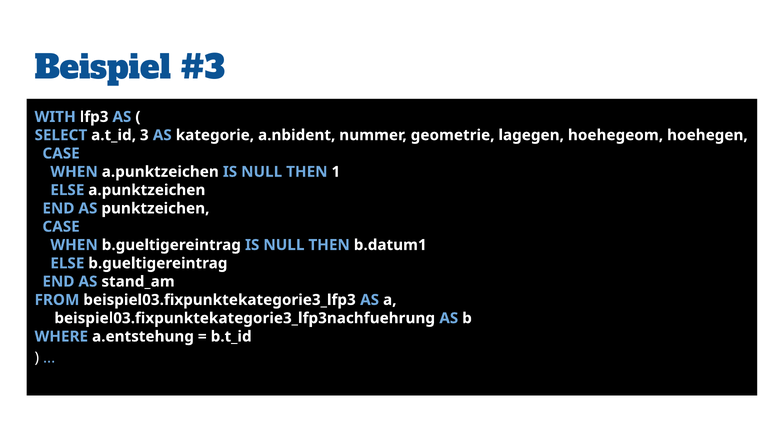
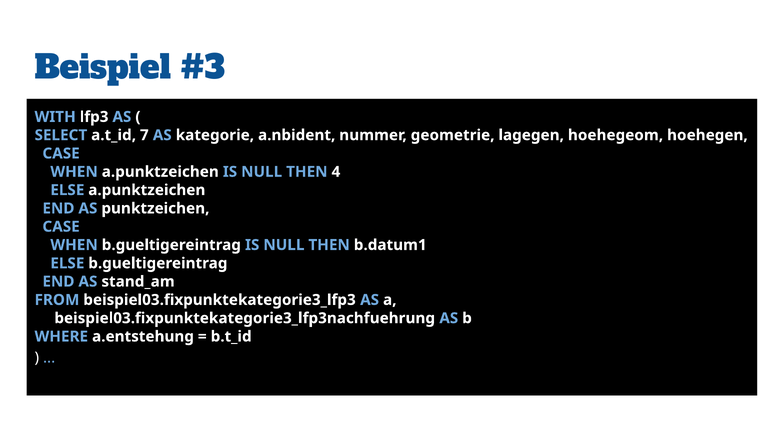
3: 3 -> 7
1: 1 -> 4
